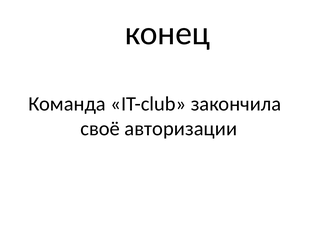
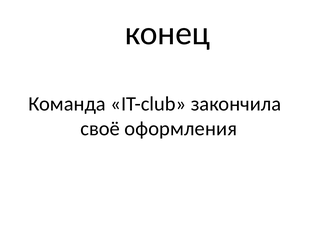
авторизации: авторизации -> оформления
